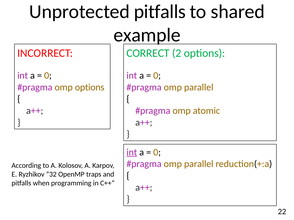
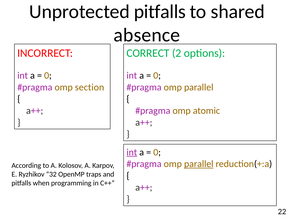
example: example -> absence
omp options: options -> section
parallel at (199, 164) underline: none -> present
